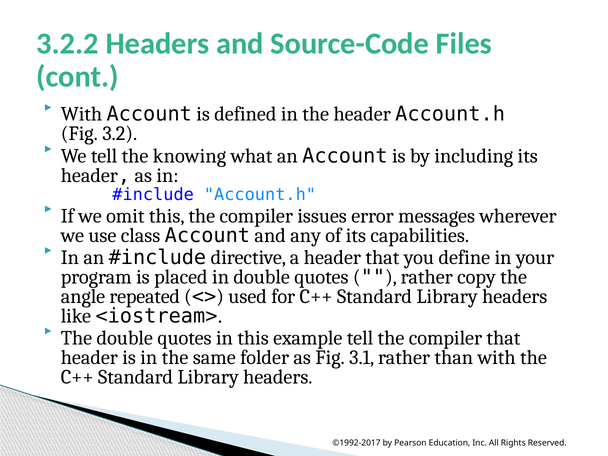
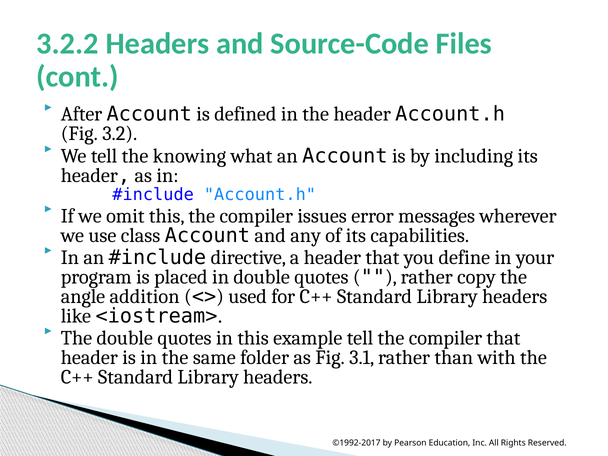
With at (81, 114): With -> After
repeated: repeated -> addition
